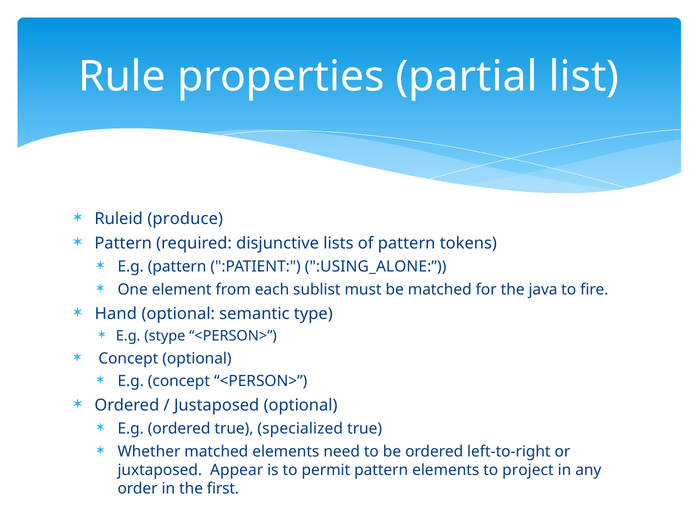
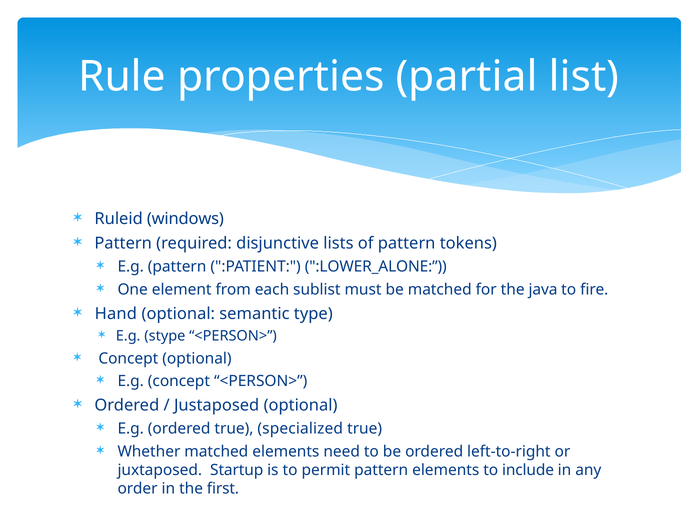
produce: produce -> windows
:USING_ALONE: :USING_ALONE -> :LOWER_ALONE
Appear: Appear -> Startup
project: project -> include
